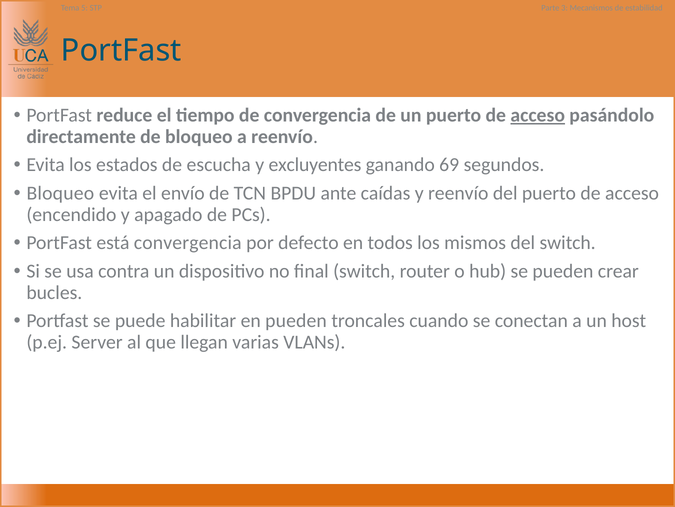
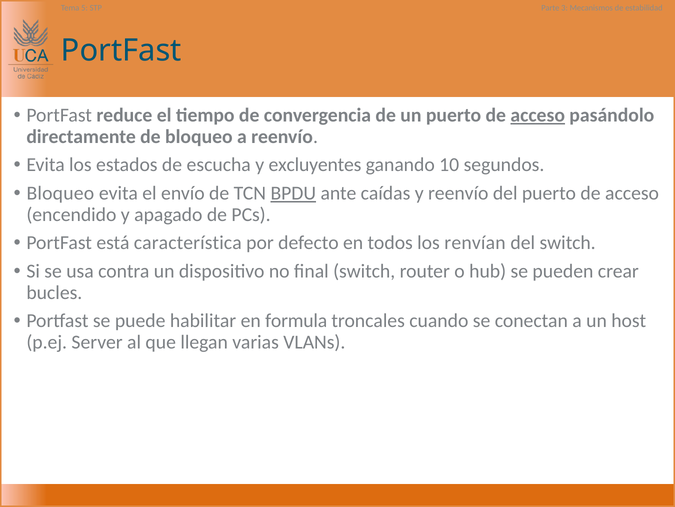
69: 69 -> 10
BPDU underline: none -> present
está convergencia: convergencia -> característica
mismos: mismos -> renvían
en pueden: pueden -> formula
